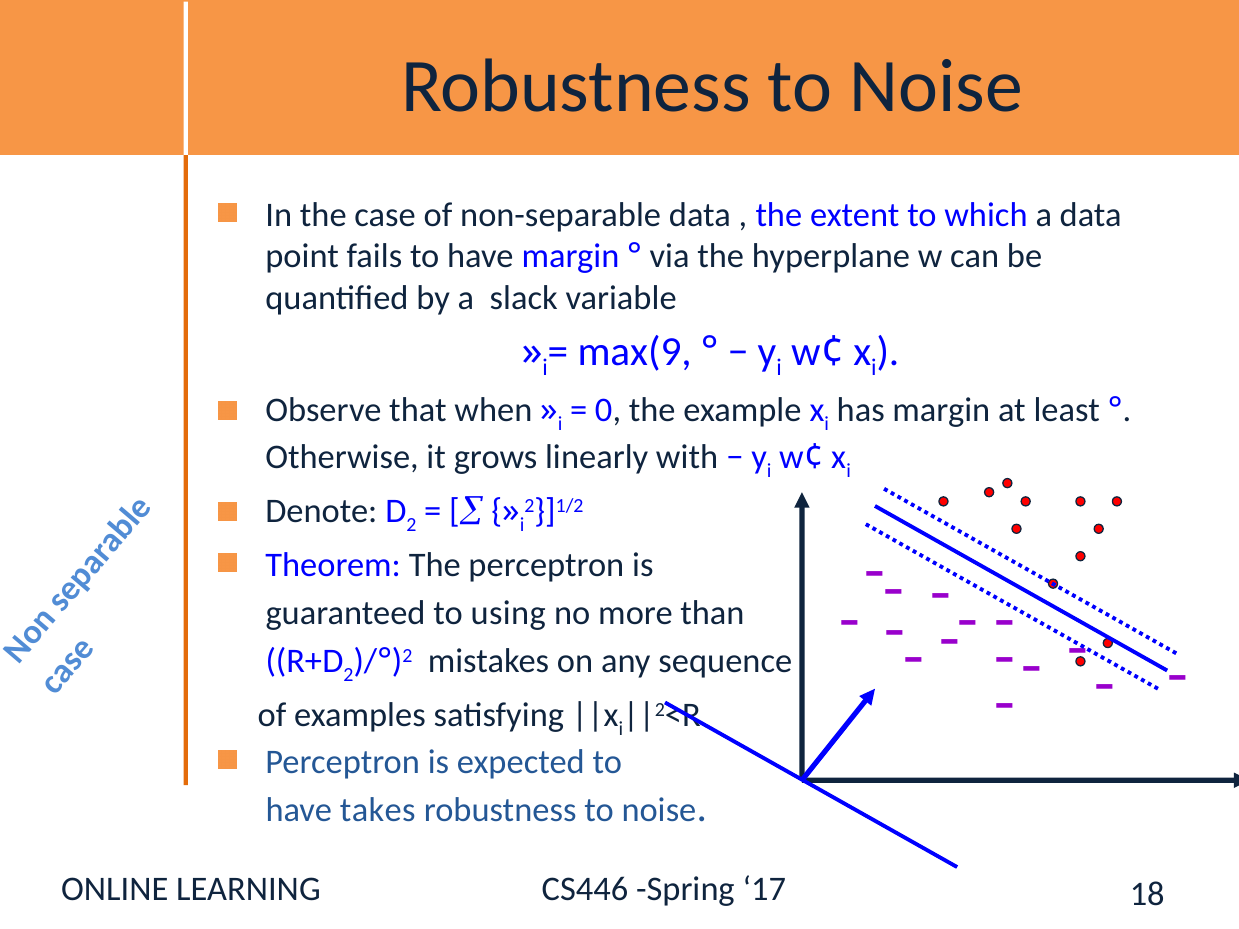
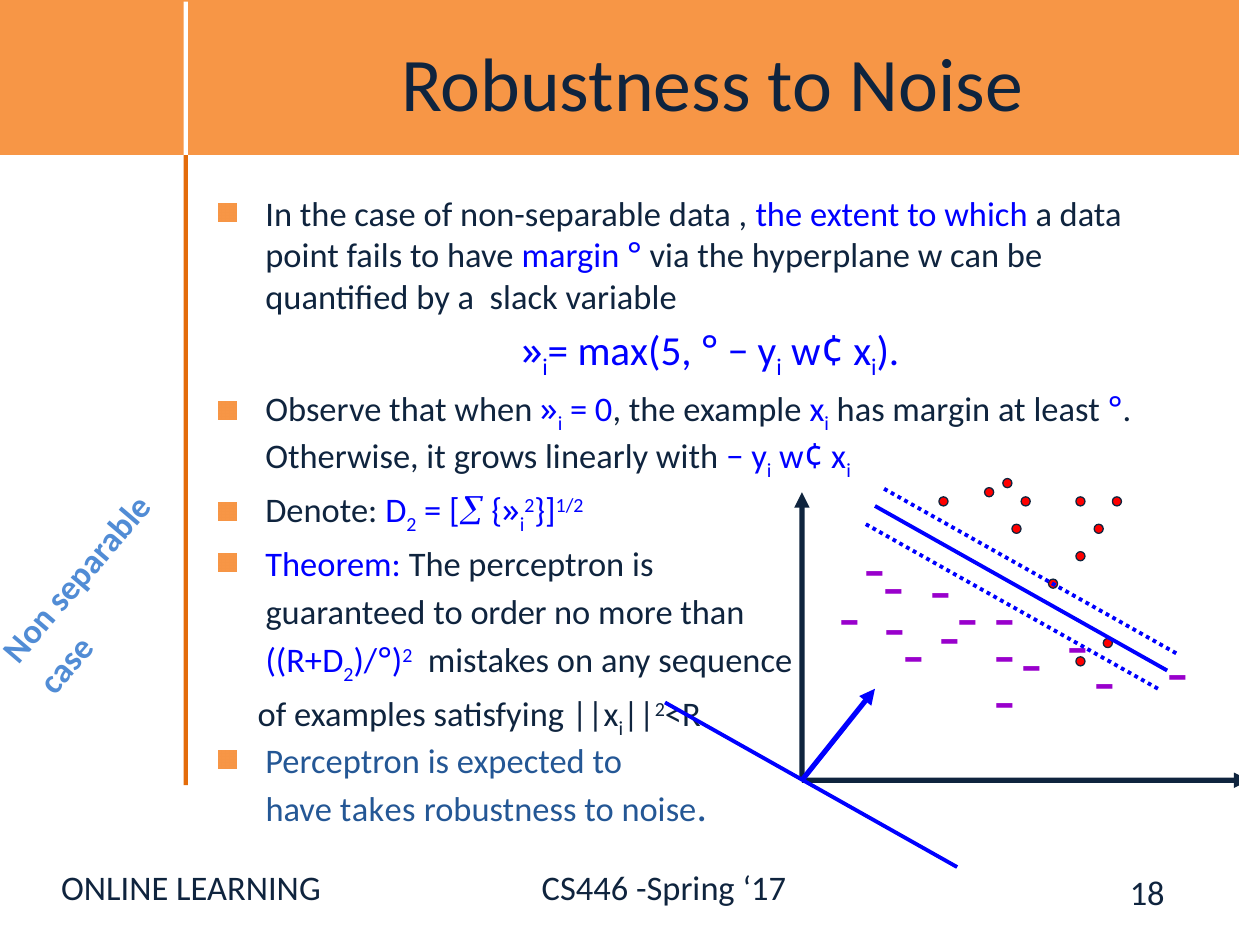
max(9: max(9 -> max(5
using: using -> order
